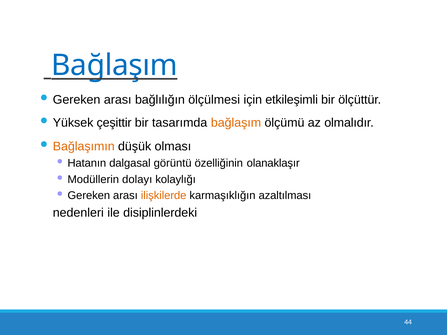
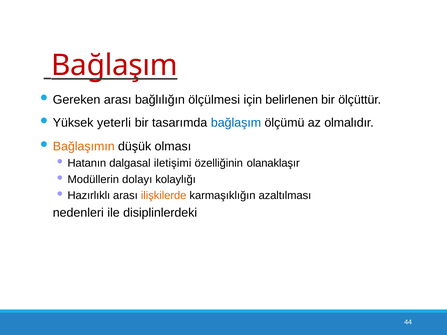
Bağlaşım at (114, 65) colour: blue -> red
etkileşimli: etkileşimli -> belirlenen
çeşittir: çeşittir -> yeterli
bağlaşım at (236, 123) colour: orange -> blue
görüntü: görüntü -> iletişimi
Gereken at (89, 196): Gereken -> Hazırlıklı
